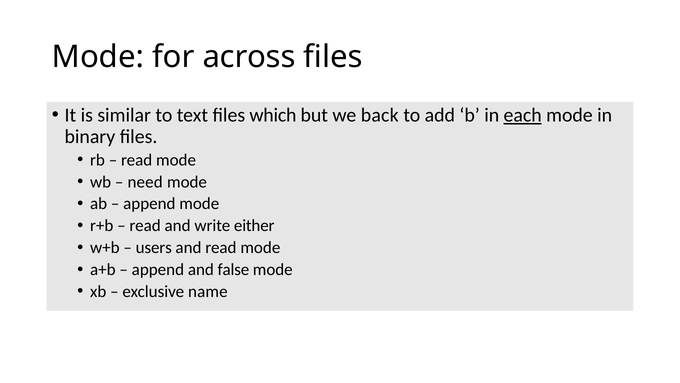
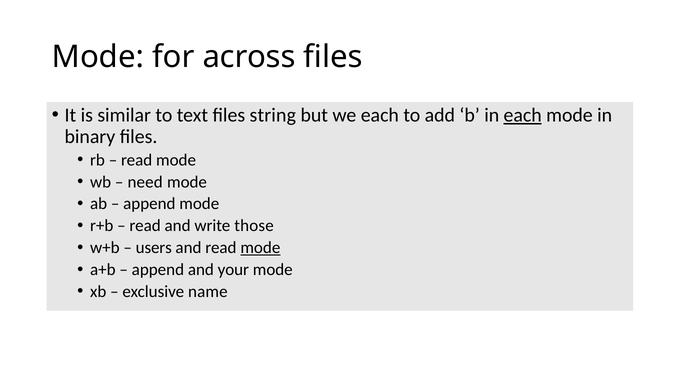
which: which -> string
we back: back -> each
either: either -> those
mode at (260, 247) underline: none -> present
false: false -> your
